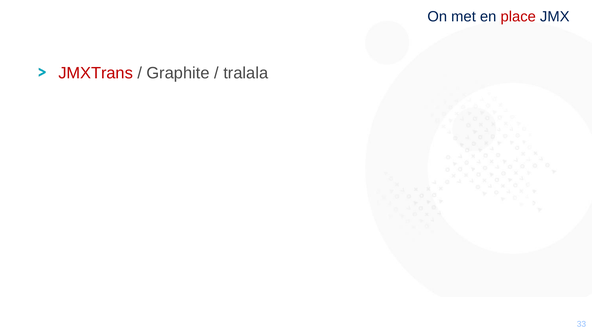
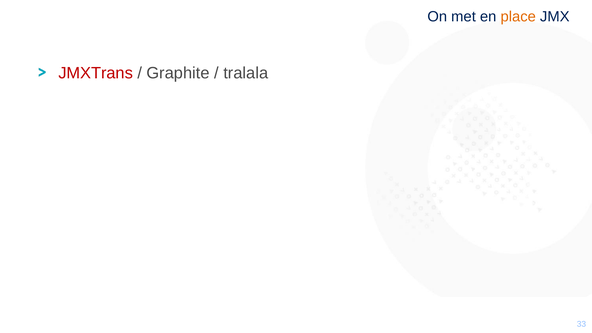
place colour: red -> orange
